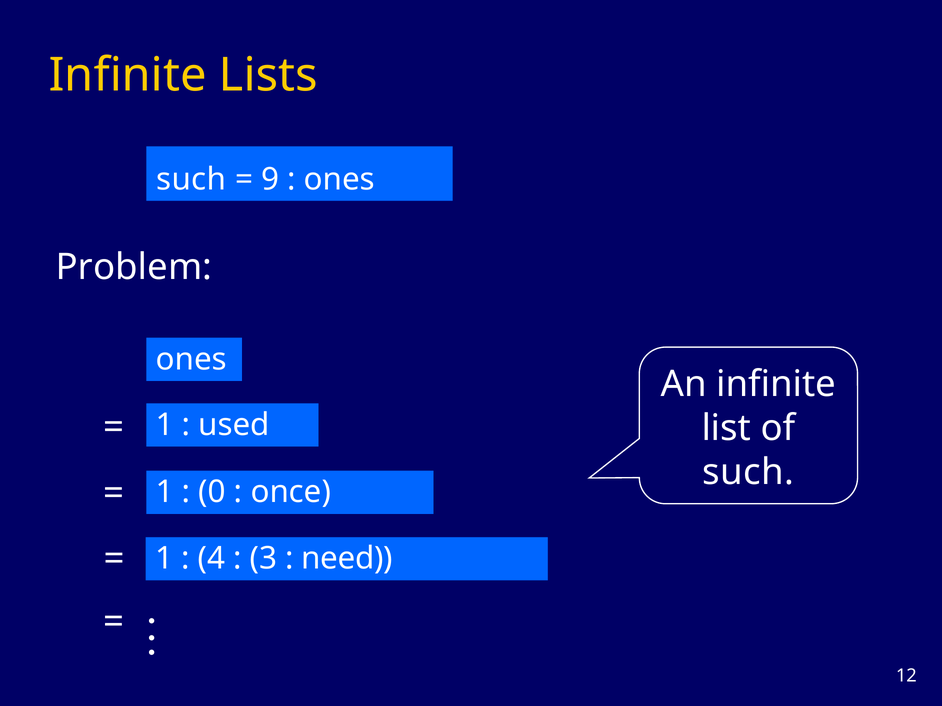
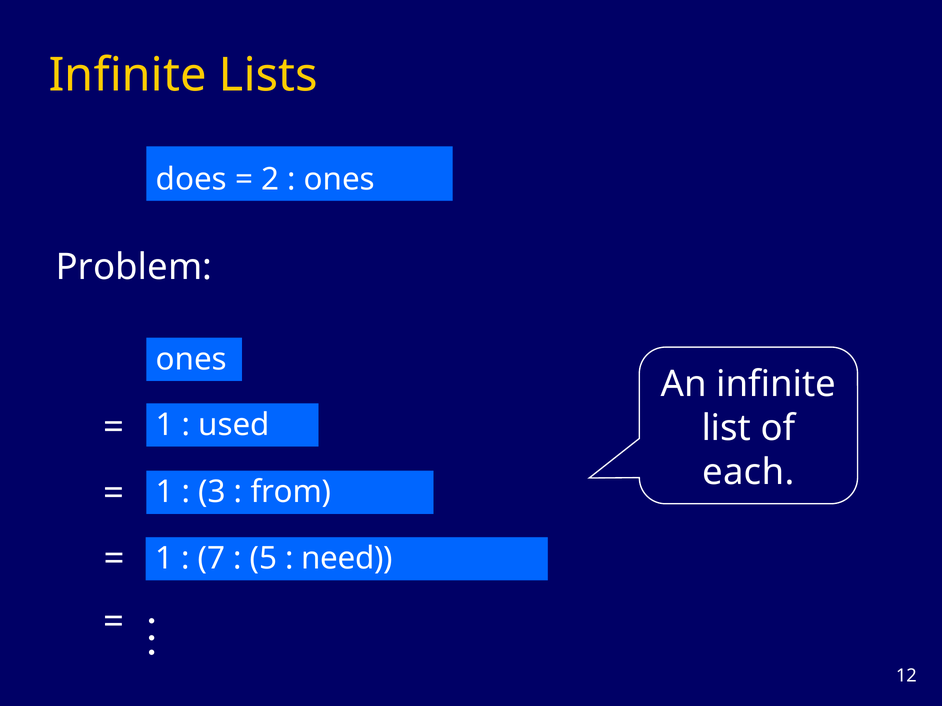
such at (191, 180): such -> does
9: 9 -> 2
such at (748, 472): such -> each
0: 0 -> 3
once: once -> from
4: 4 -> 7
3: 3 -> 5
